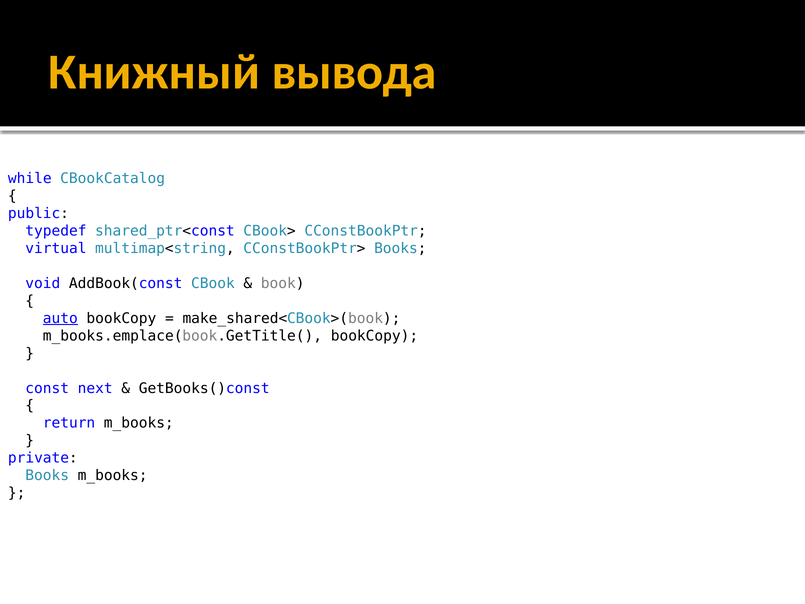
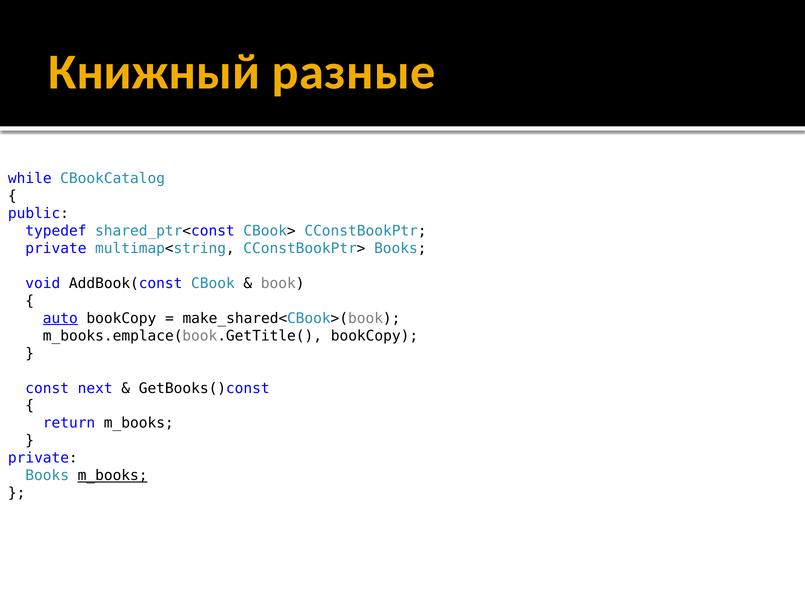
вывода: вывода -> разные
virtual at (56, 248): virtual -> private
m_books at (113, 475) underline: none -> present
